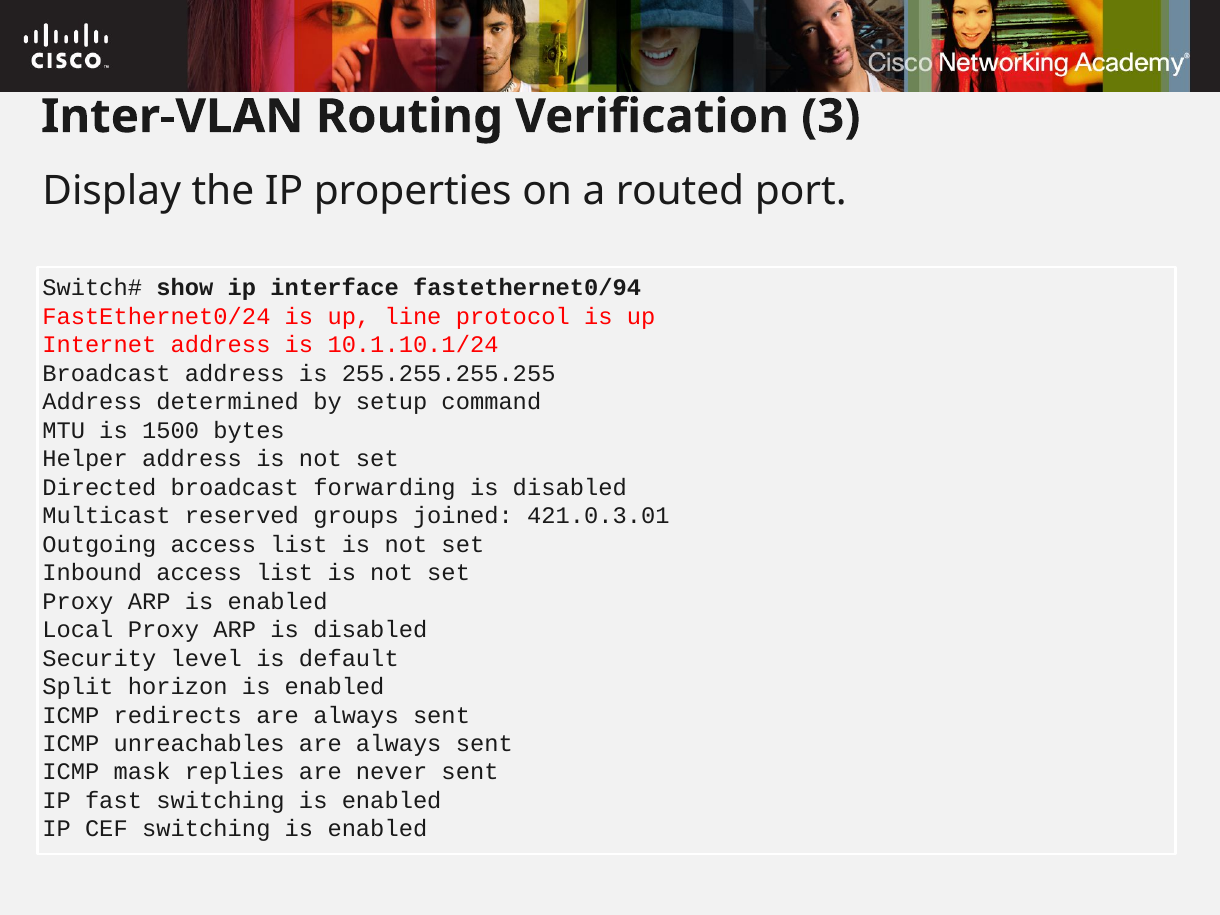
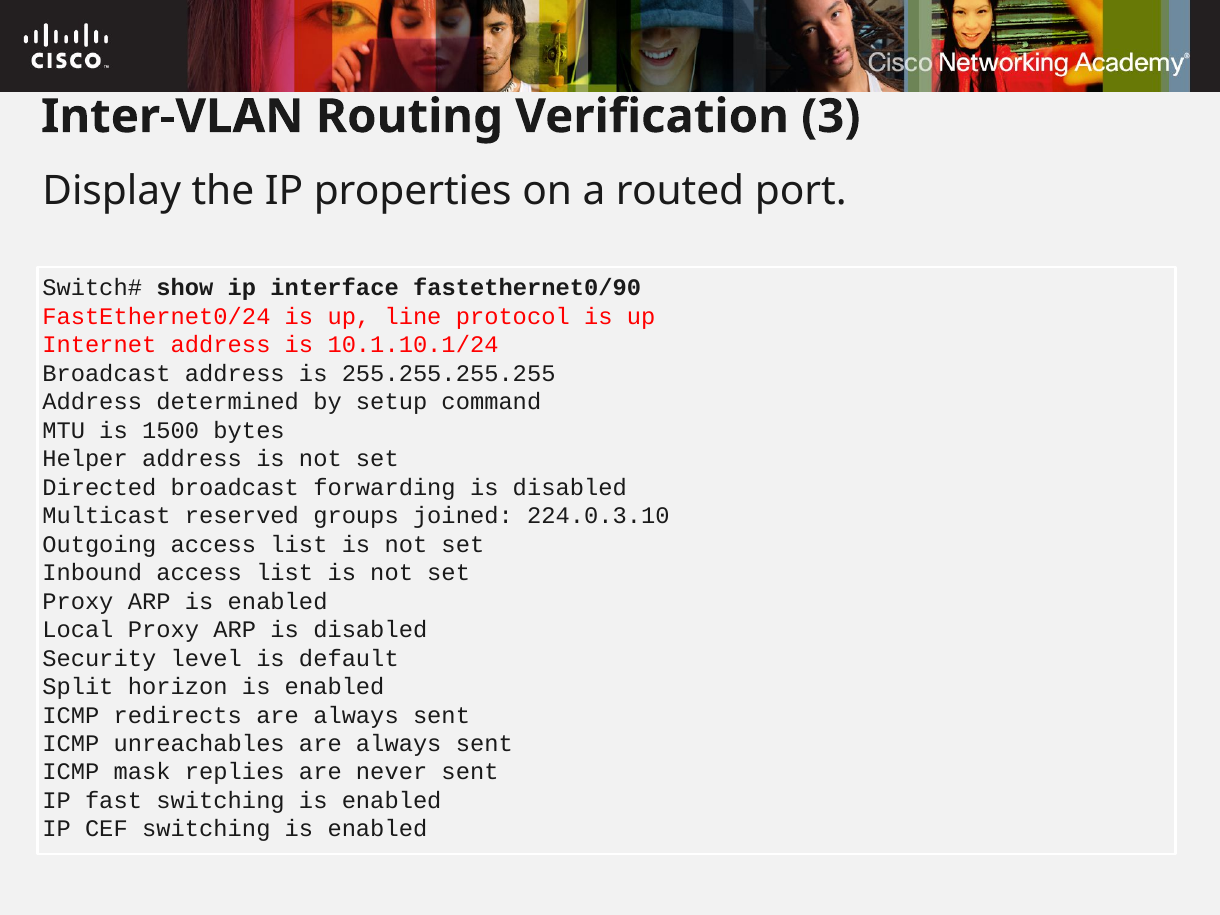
fastethernet0/94: fastethernet0/94 -> fastethernet0/90
421.0.3.01: 421.0.3.01 -> 224.0.3.10
